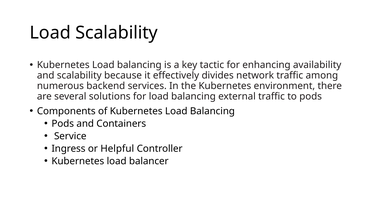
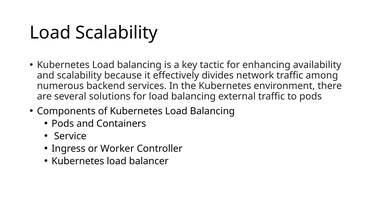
Helpful: Helpful -> Worker
